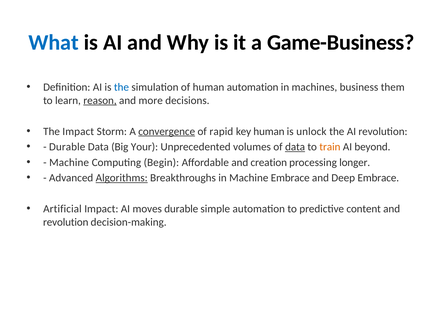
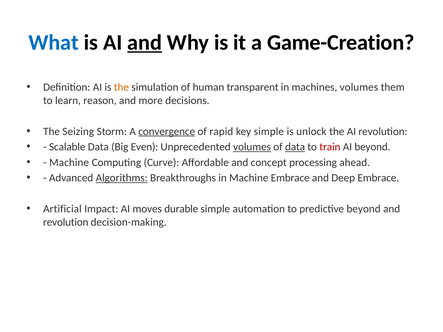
and at (145, 43) underline: none -> present
Game-Business: Game-Business -> Game-Creation
the at (121, 87) colour: blue -> orange
human automation: automation -> transparent
machines business: business -> volumes
reason underline: present -> none
The Impact: Impact -> Seizing
key human: human -> simple
Durable at (67, 147): Durable -> Scalable
Your: Your -> Even
volumes at (252, 147) underline: none -> present
train colour: orange -> red
Begin: Begin -> Curve
creation: creation -> concept
longer: longer -> ahead
predictive content: content -> beyond
